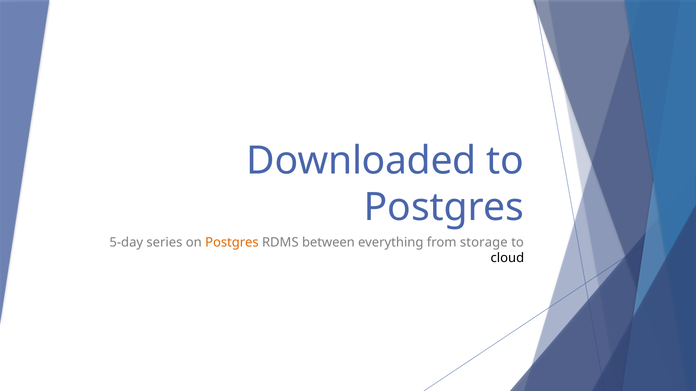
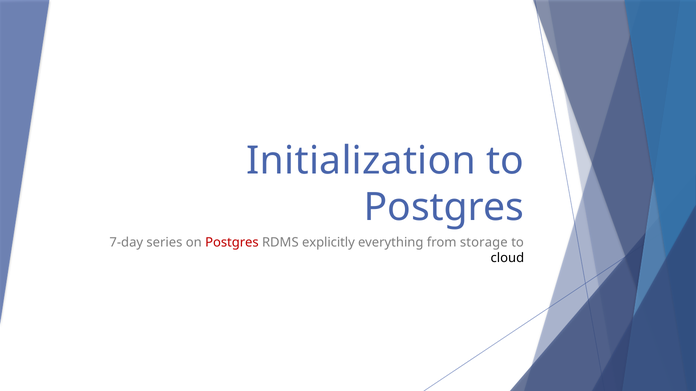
Downloaded: Downloaded -> Initialization
5-day: 5-day -> 7-day
Postgres at (232, 243) colour: orange -> red
between: between -> explicitly
